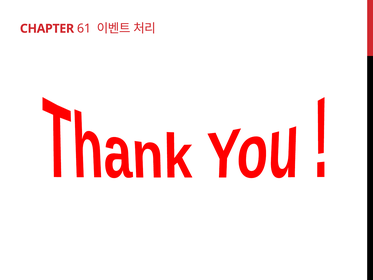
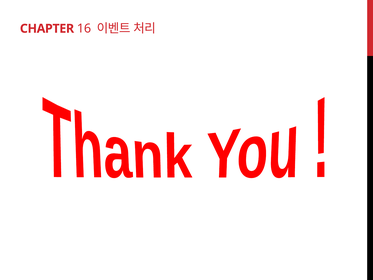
61: 61 -> 16
